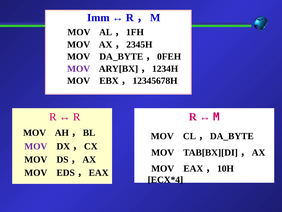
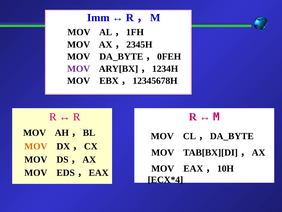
MOV at (36, 146) colour: purple -> orange
